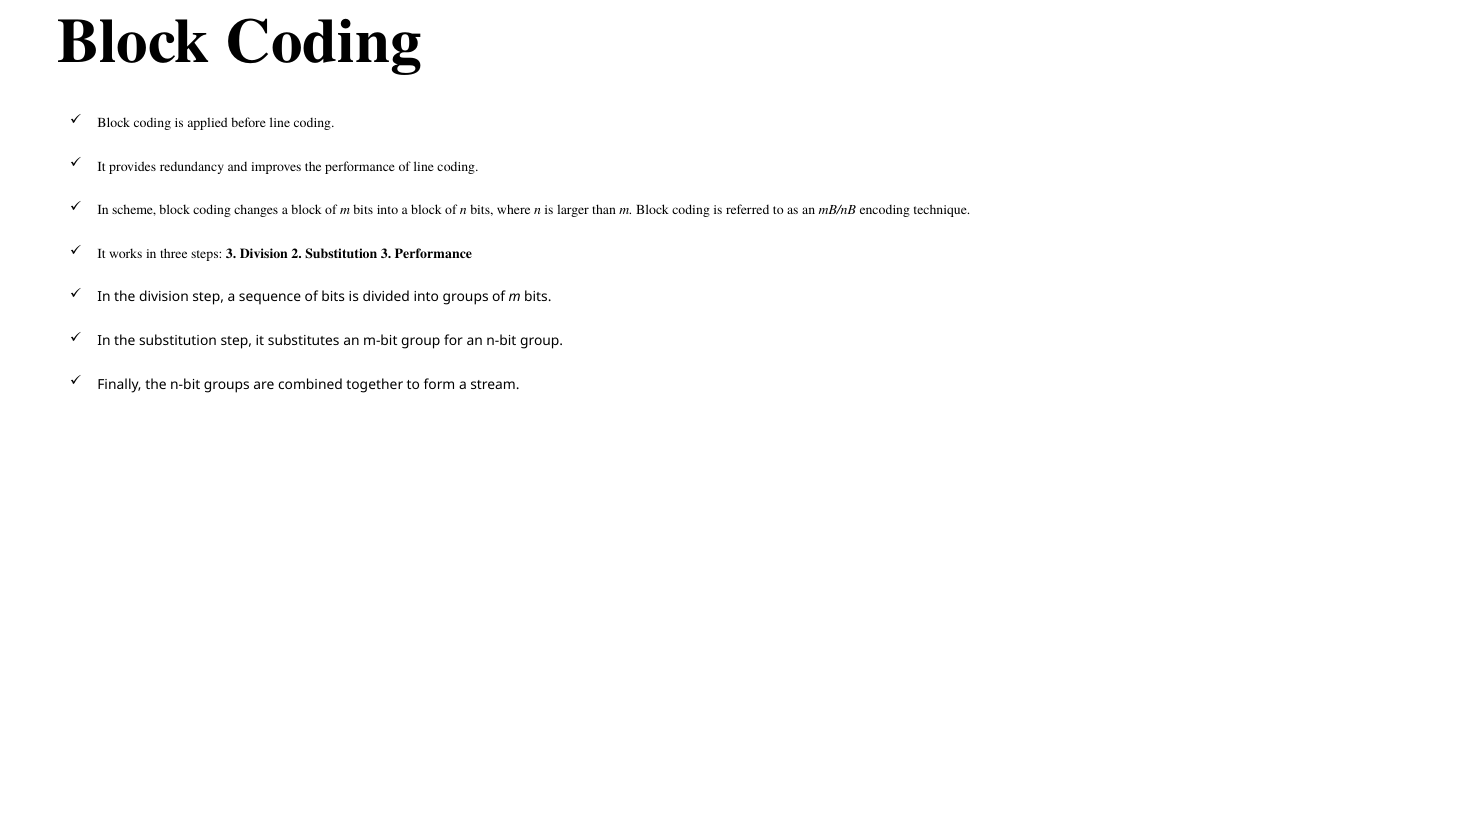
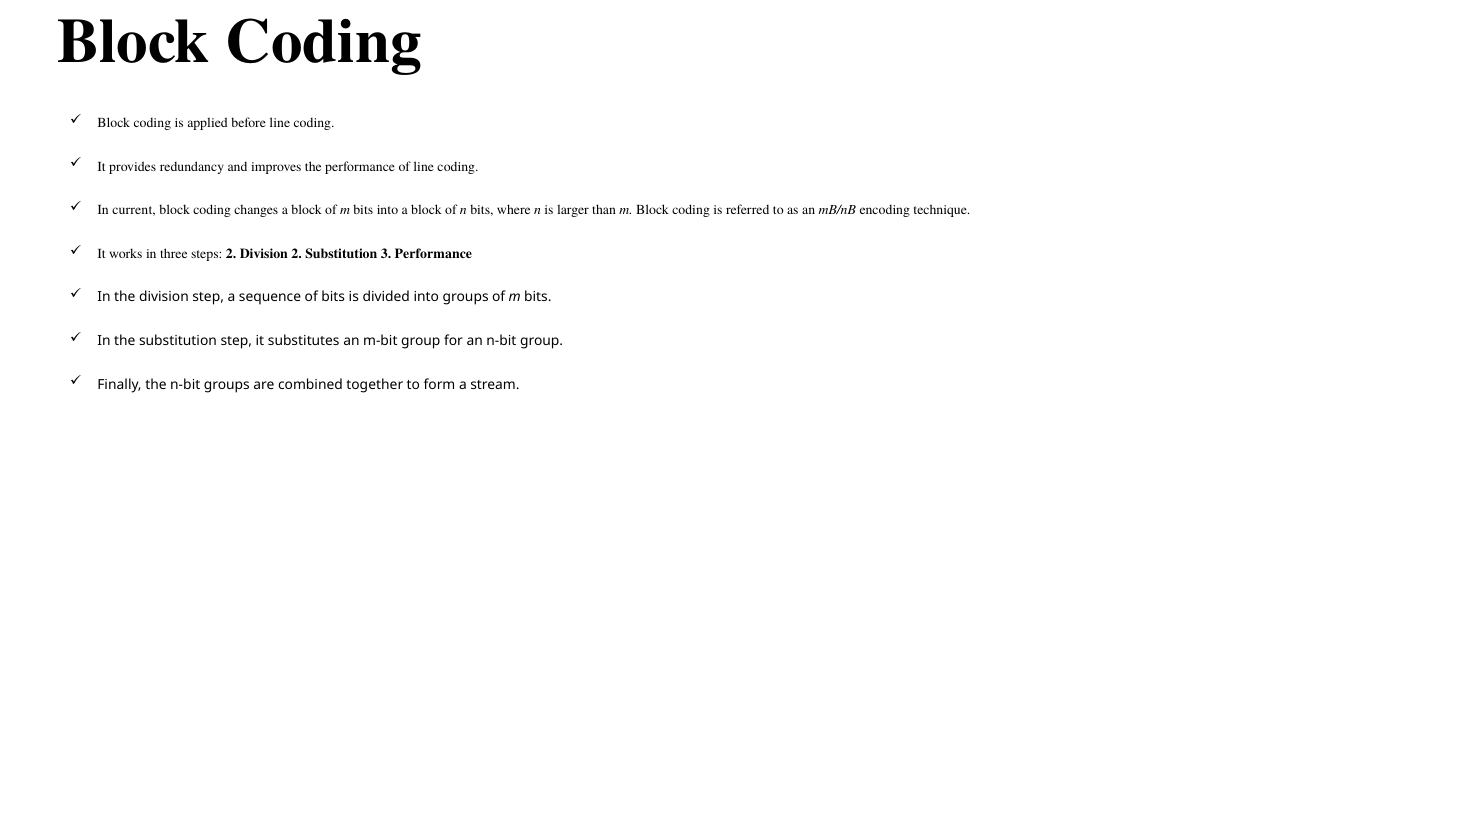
scheme: scheme -> current
steps 3: 3 -> 2
